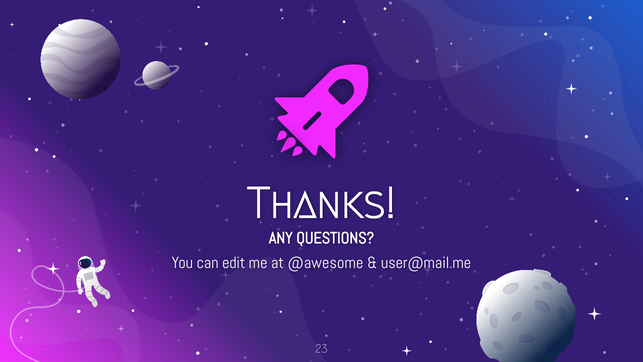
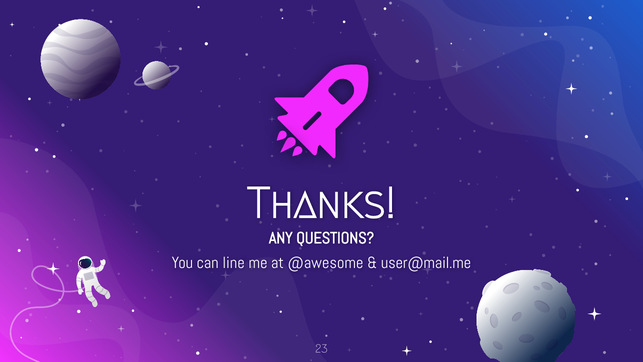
edit: edit -> line
